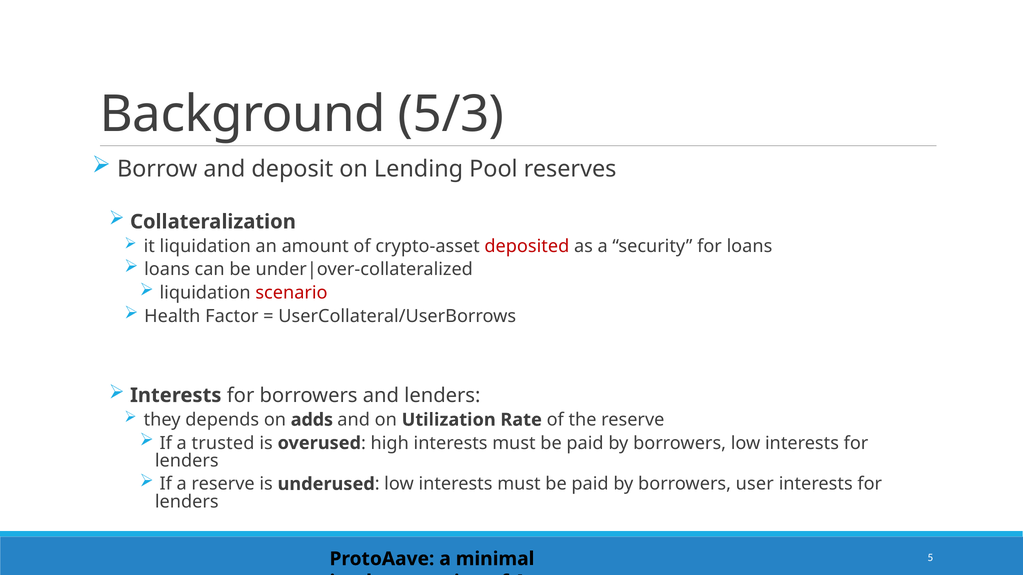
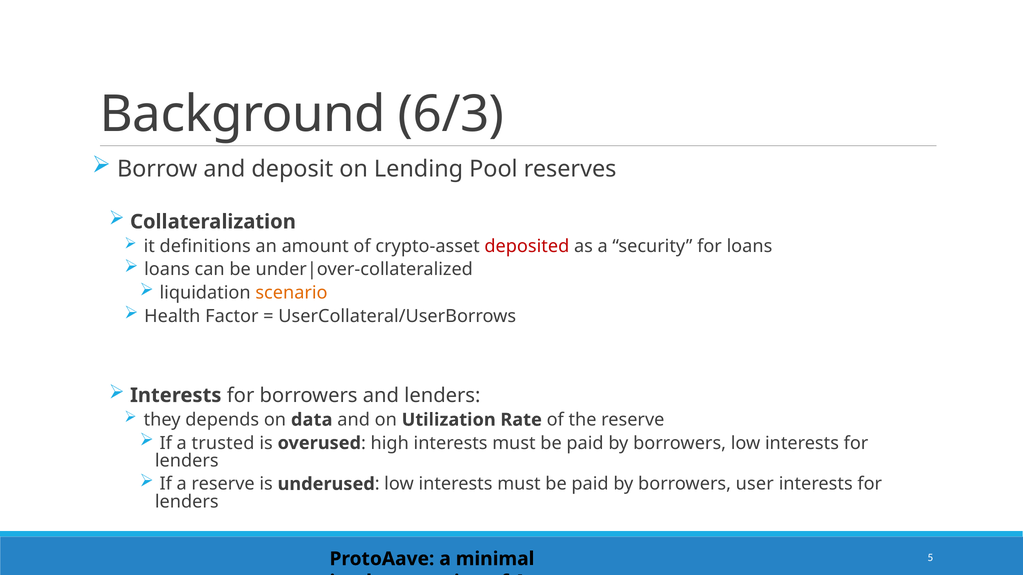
5/3: 5/3 -> 6/3
it liquidation: liquidation -> definitions
scenario colour: red -> orange
adds: adds -> data
